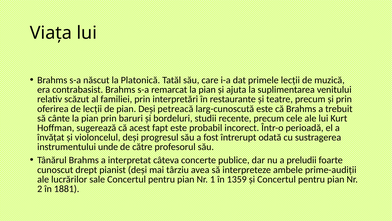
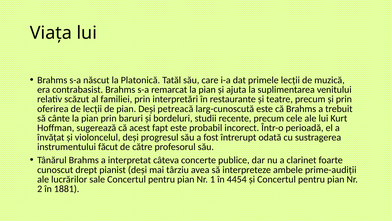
unde: unde -> făcut
preludii: preludii -> clarinet
1359: 1359 -> 4454
